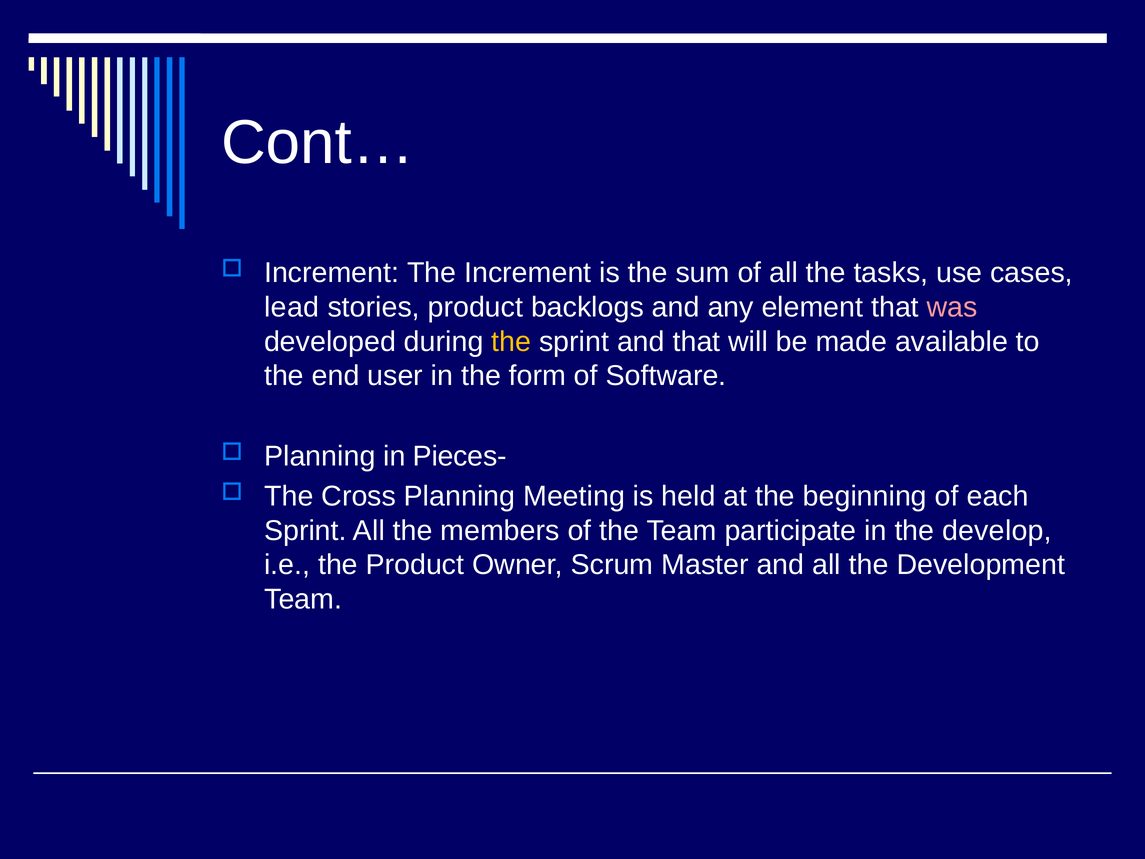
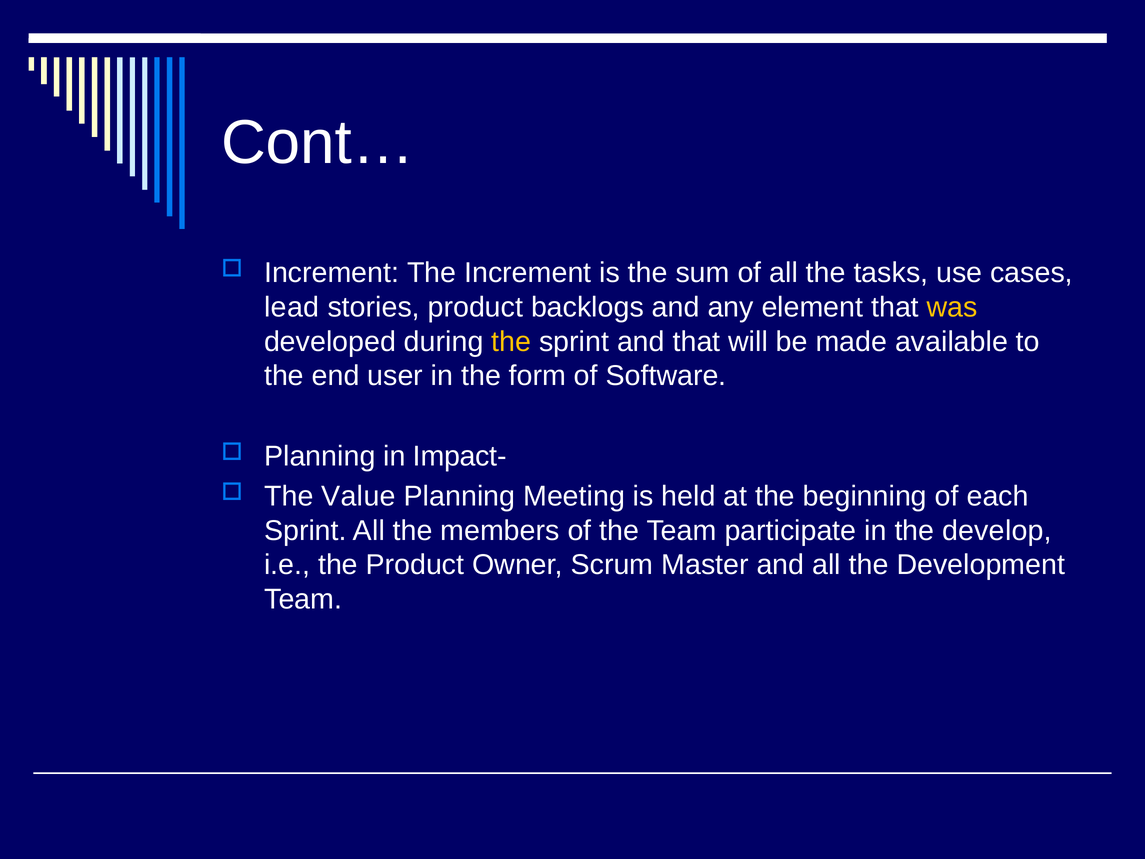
was colour: pink -> yellow
Pieces-: Pieces- -> Impact-
Cross: Cross -> Value
